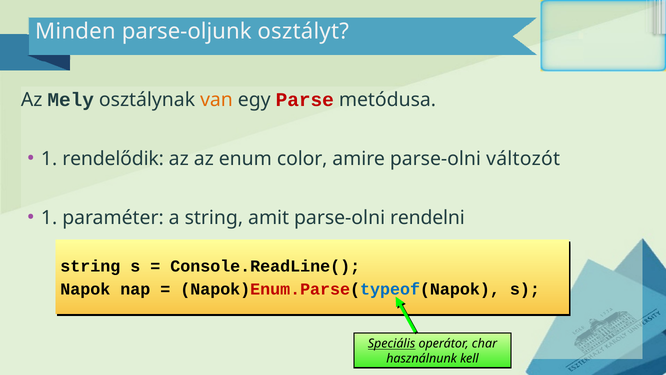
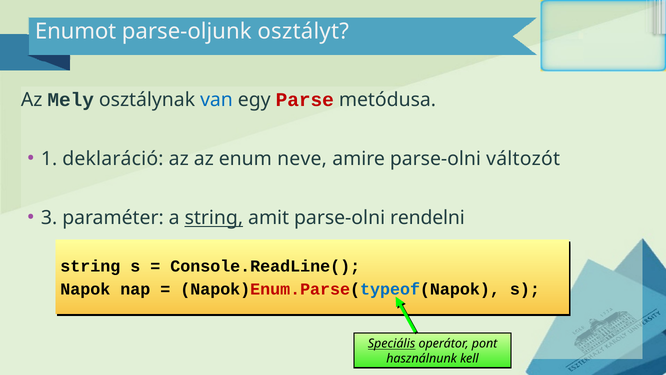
Minden: Minden -> Enumot
van colour: orange -> blue
rendelődik: rendelődik -> deklaráció
color: color -> neve
1 at (49, 218): 1 -> 3
string at (214, 218) underline: none -> present
char: char -> pont
